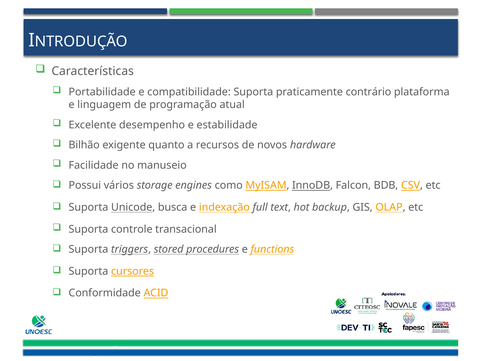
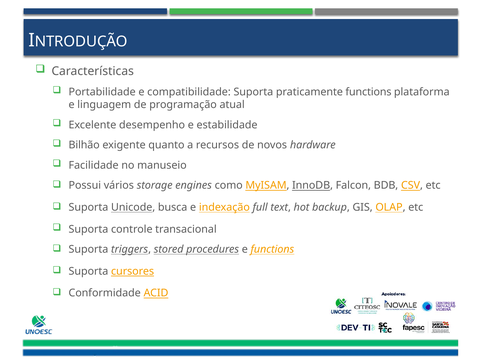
praticamente contrário: contrário -> functions
